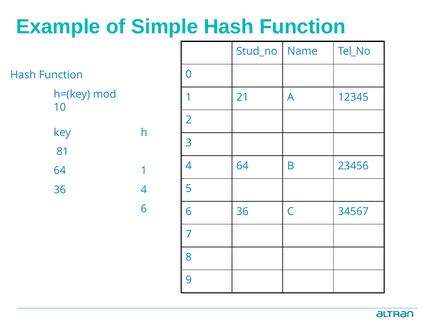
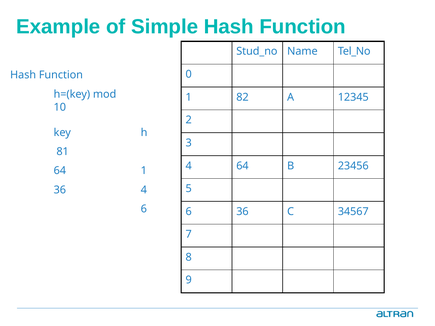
21: 21 -> 82
